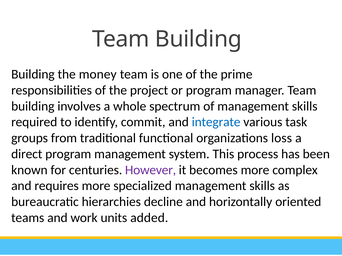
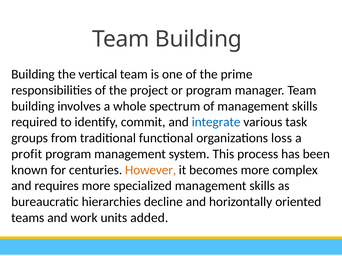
money: money -> vertical
direct: direct -> profit
However colour: purple -> orange
